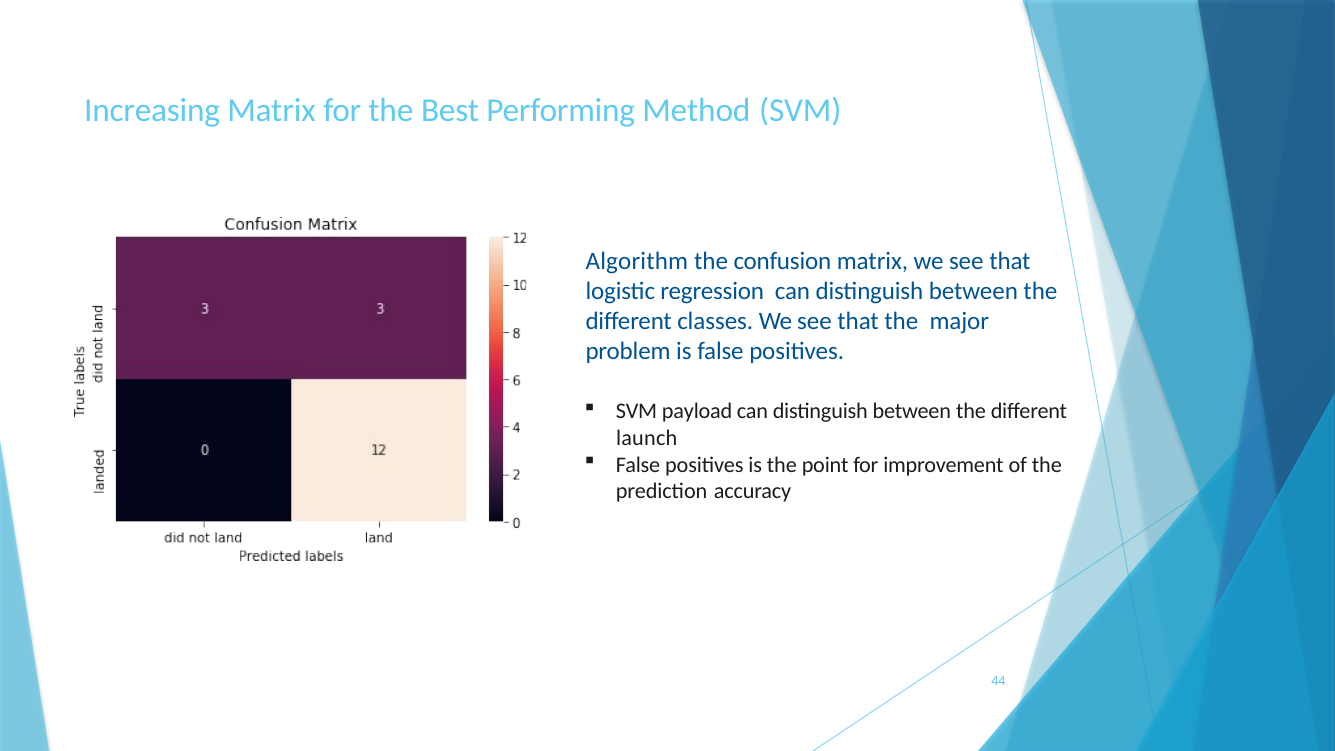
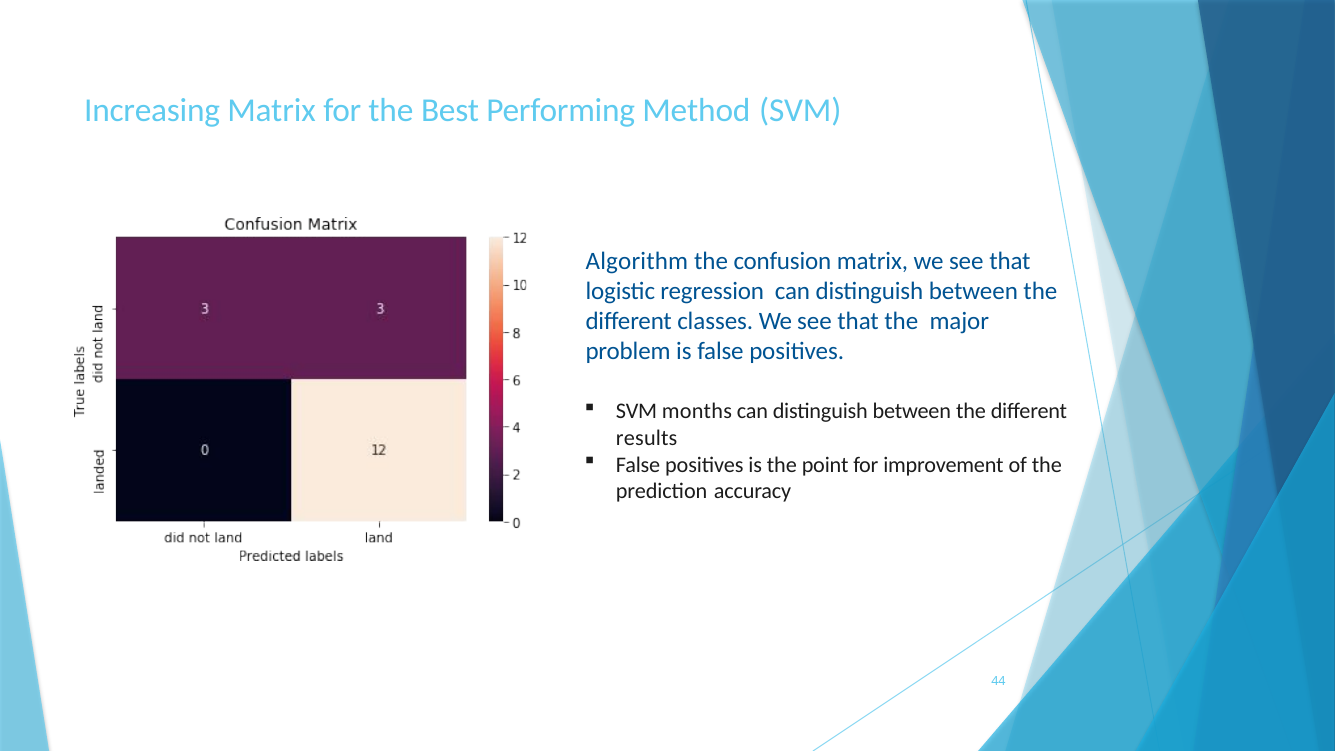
payload: payload -> months
launch: launch -> results
